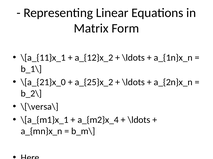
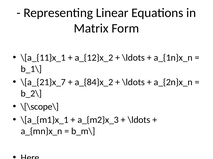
\[a_{21}x_0: \[a_{21}x_0 -> \[a_{21}x_7
a_{25}x_2: a_{25}x_2 -> a_{84}x_2
\[\versa\: \[\versa\ -> \[\scope\
a_{m2}x_4: a_{m2}x_4 -> a_{m2}x_3
